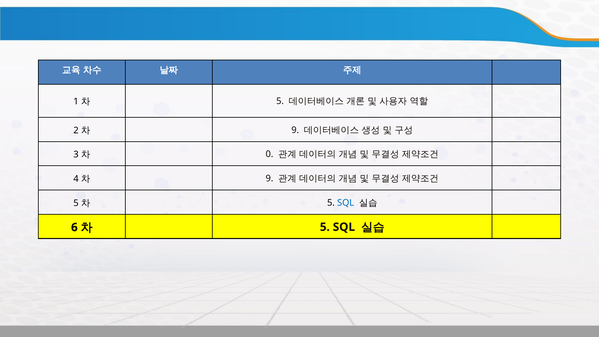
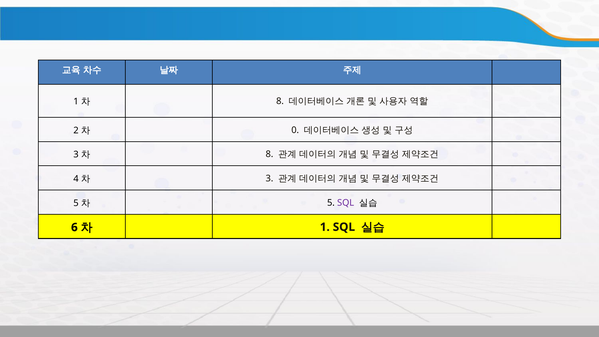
5 at (280, 101): 5 -> 8
9 at (295, 130): 9 -> 0
0 at (269, 154): 0 -> 8
9 at (269, 178): 9 -> 3
SQL at (346, 203) colour: blue -> purple
5 at (325, 227): 5 -> 1
